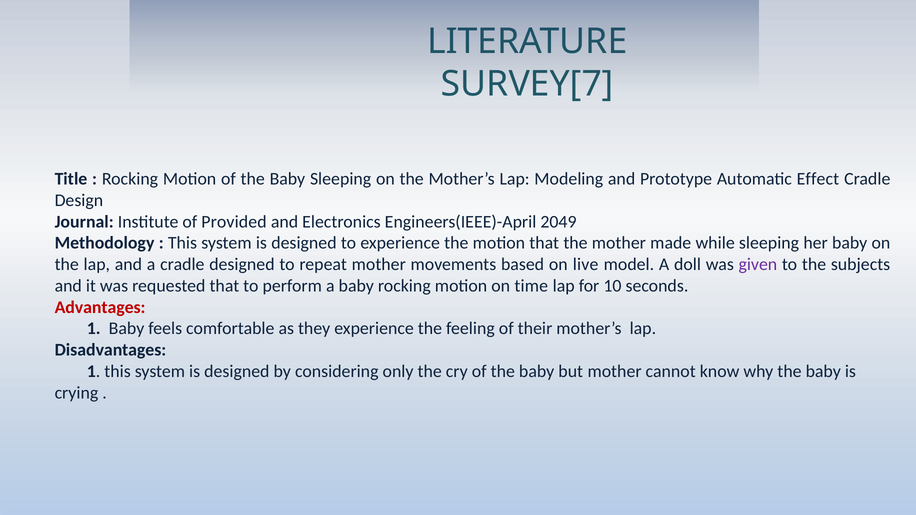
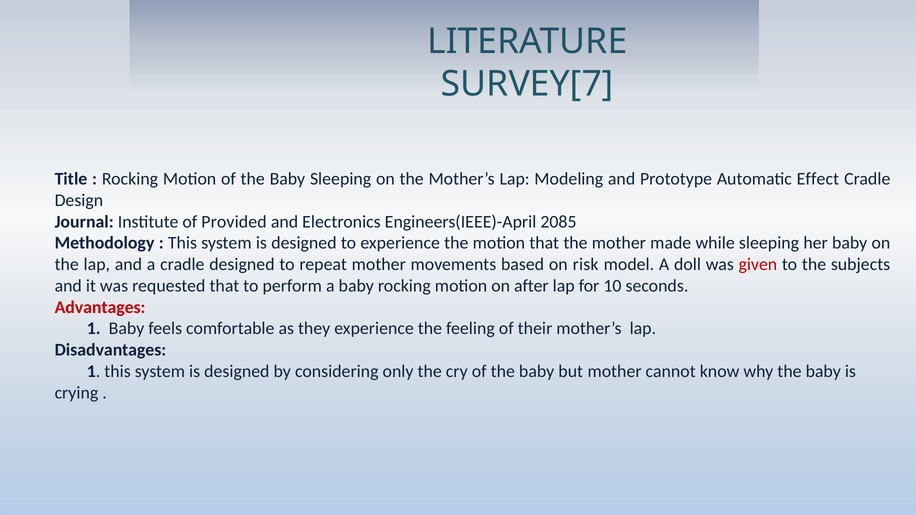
2049: 2049 -> 2085
live: live -> risk
given colour: purple -> red
time: time -> after
